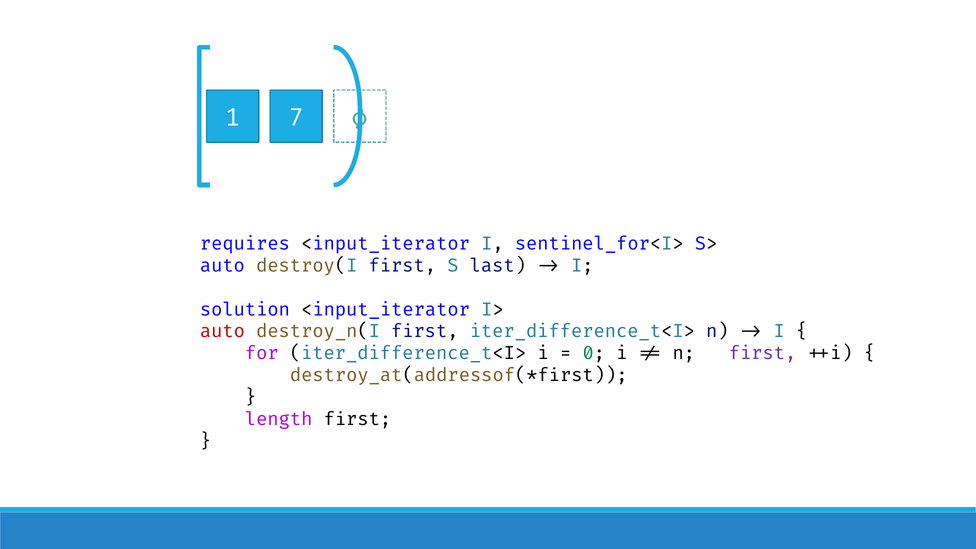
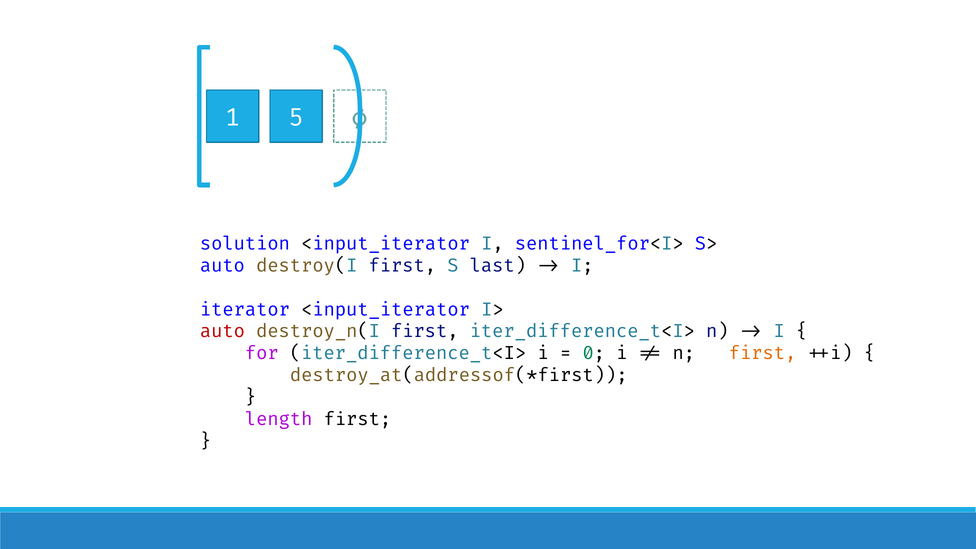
7: 7 -> 5
requires: requires -> solution
solution: solution -> iterator
++first colour: purple -> orange
